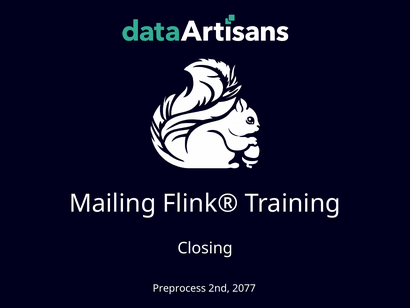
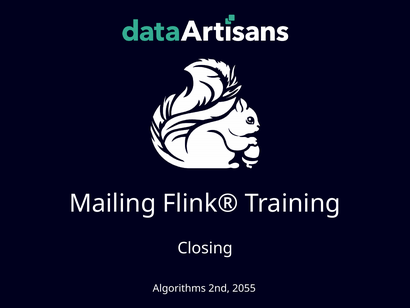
Preprocess: Preprocess -> Algorithms
2077: 2077 -> 2055
